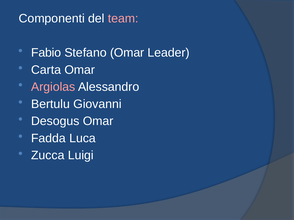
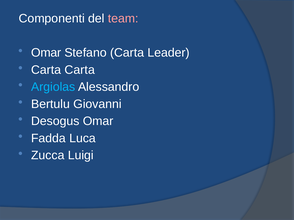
Fabio at (46, 53): Fabio -> Omar
Stefano Omar: Omar -> Carta
Carta Omar: Omar -> Carta
Argiolas colour: pink -> light blue
